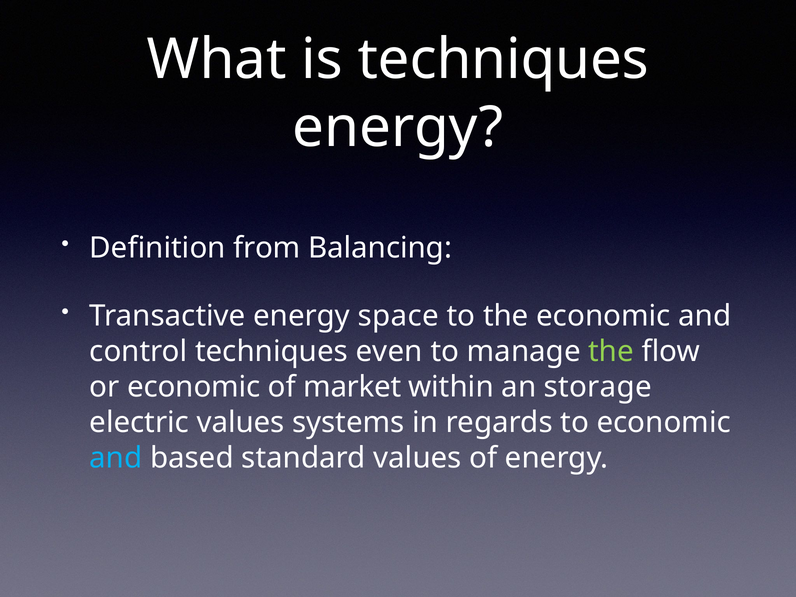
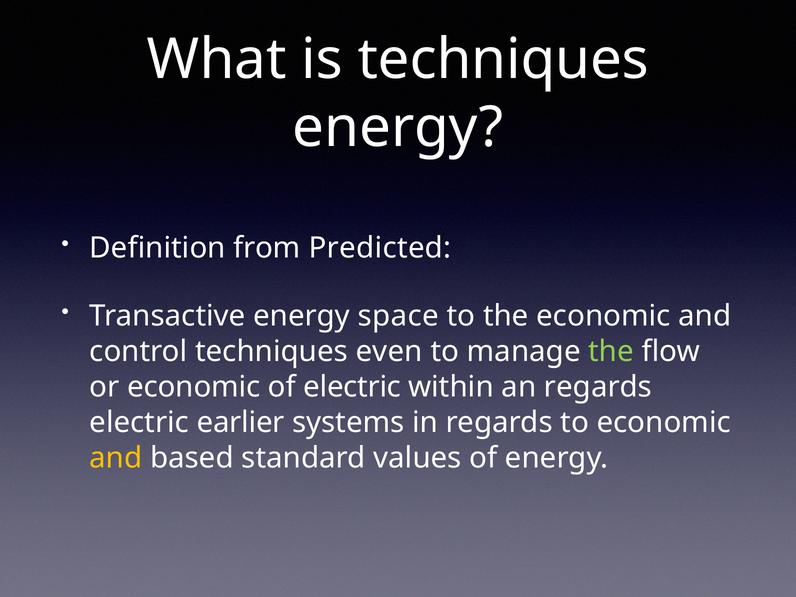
Balancing: Balancing -> Predicted
of market: market -> electric
an storage: storage -> regards
electric values: values -> earlier
and at (116, 458) colour: light blue -> yellow
